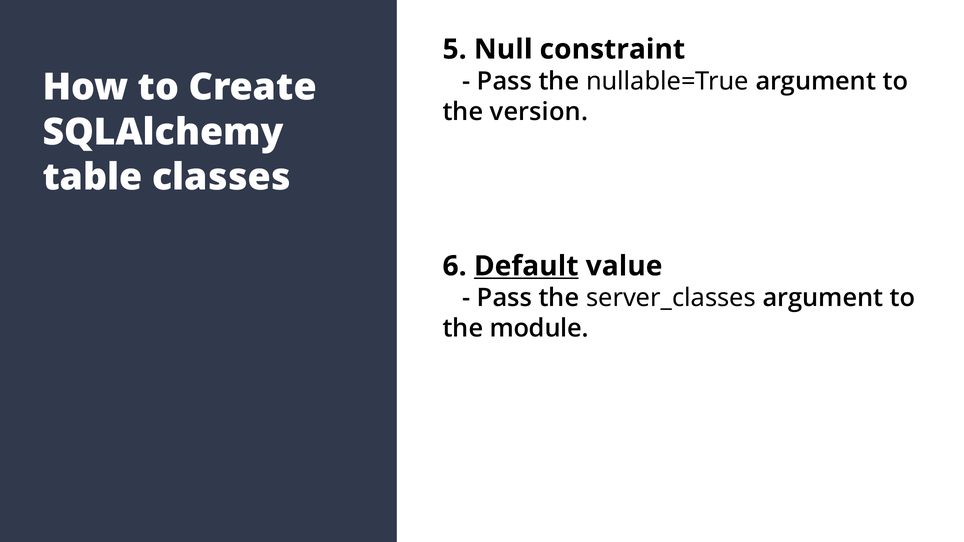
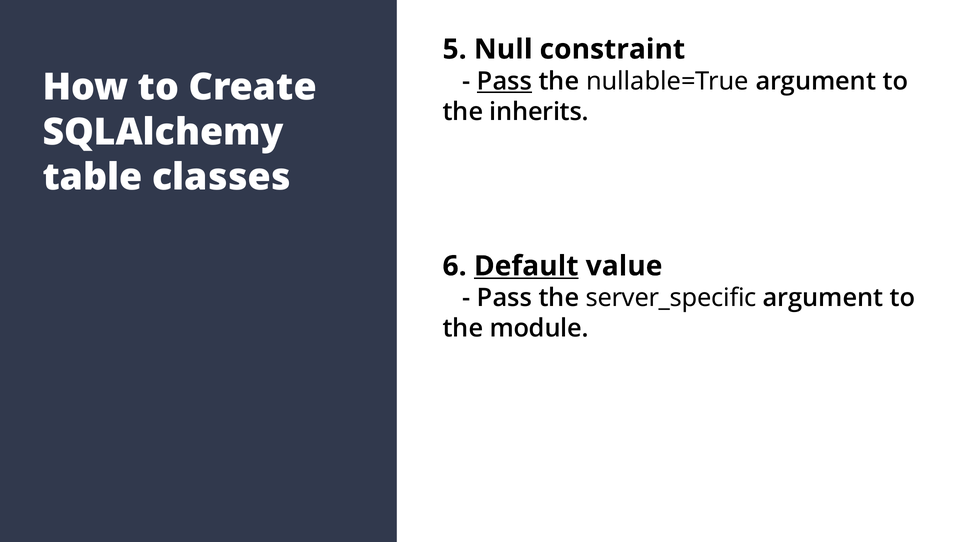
Pass at (504, 81) underline: none -> present
version: version -> inherits
server_classes: server_classes -> server_specific
